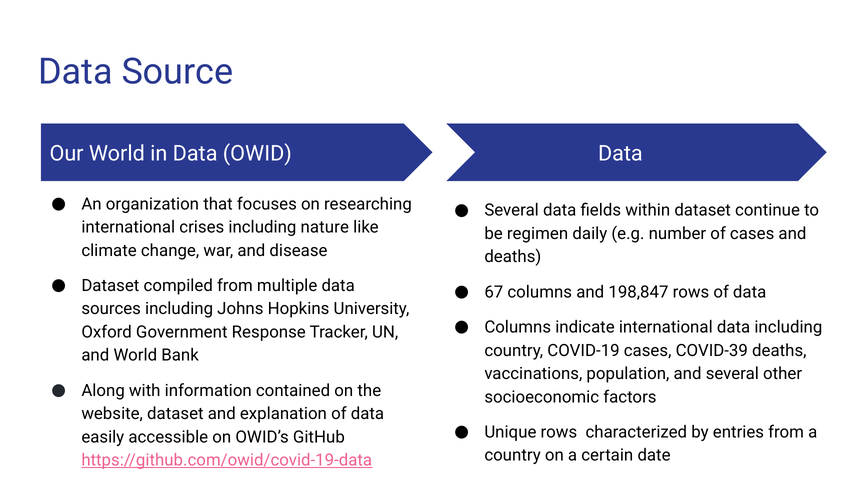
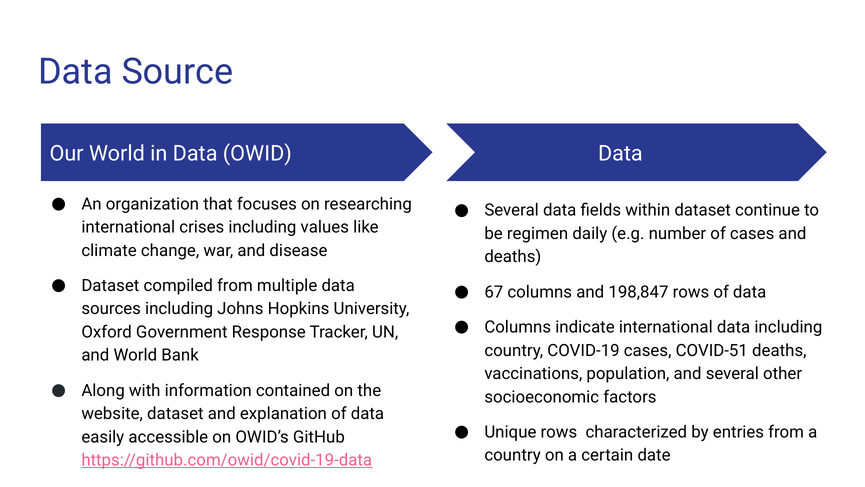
nature: nature -> values
COVID-39: COVID-39 -> COVID-51
